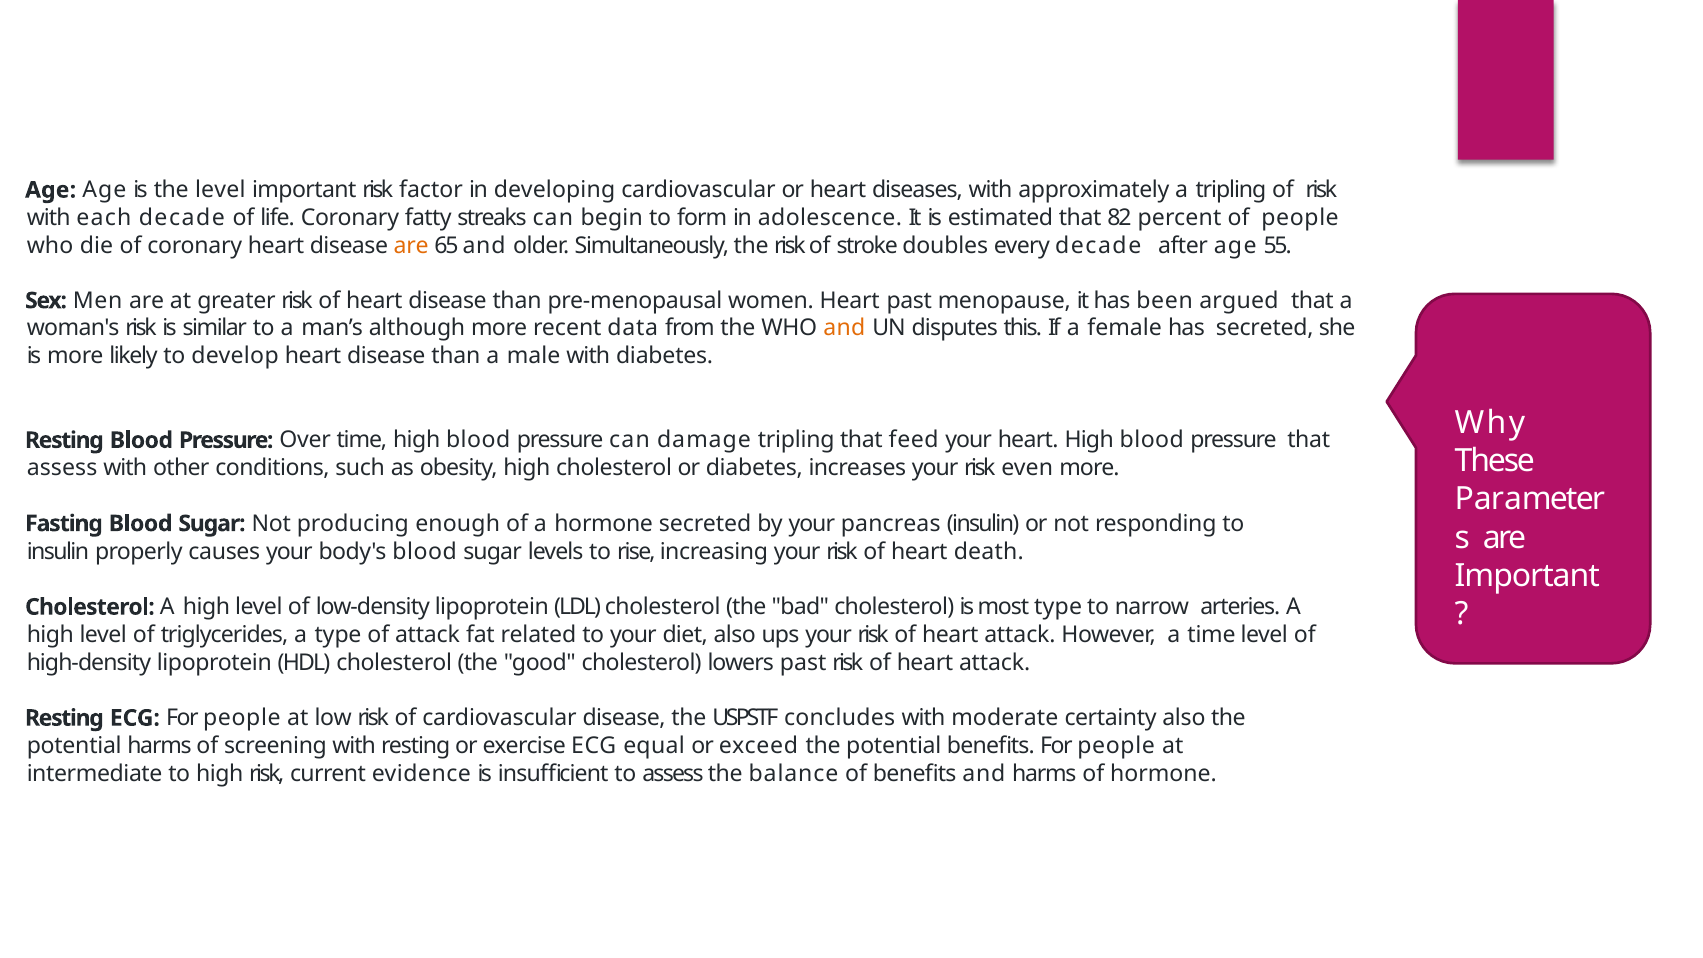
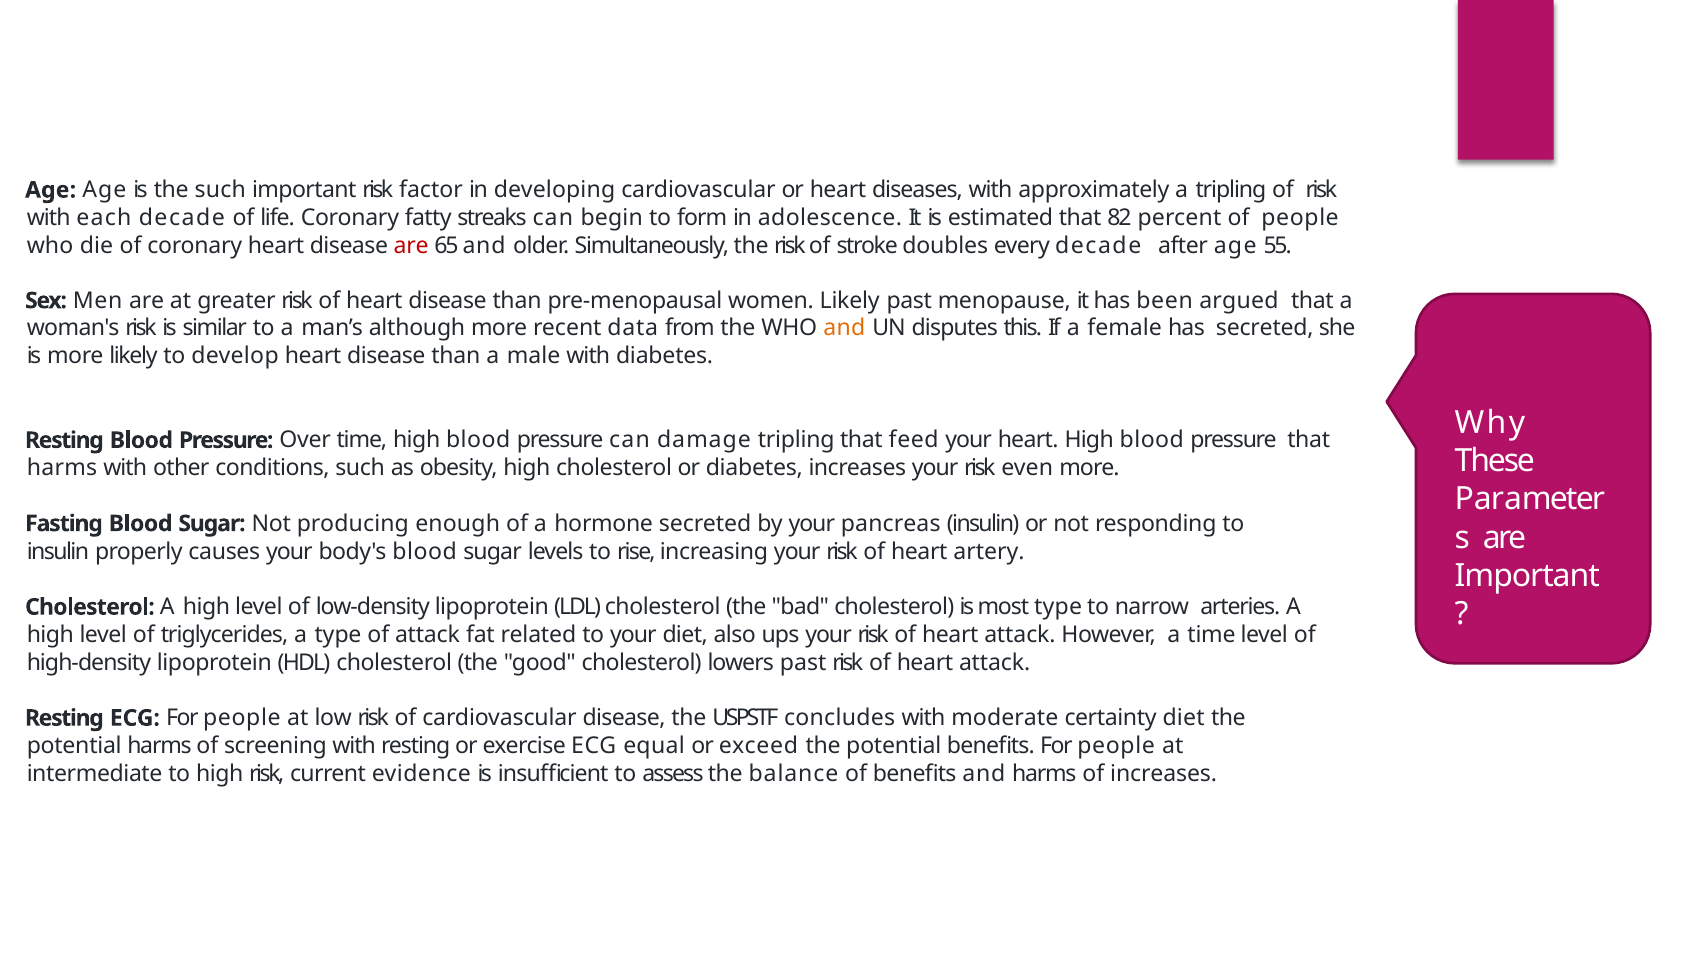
the level: level -> such
are at (411, 245) colour: orange -> red
women Heart: Heart -> Likely
assess at (62, 468): assess -> harms
death: death -> artery
certainty also: also -> diet
of hormone: hormone -> increases
